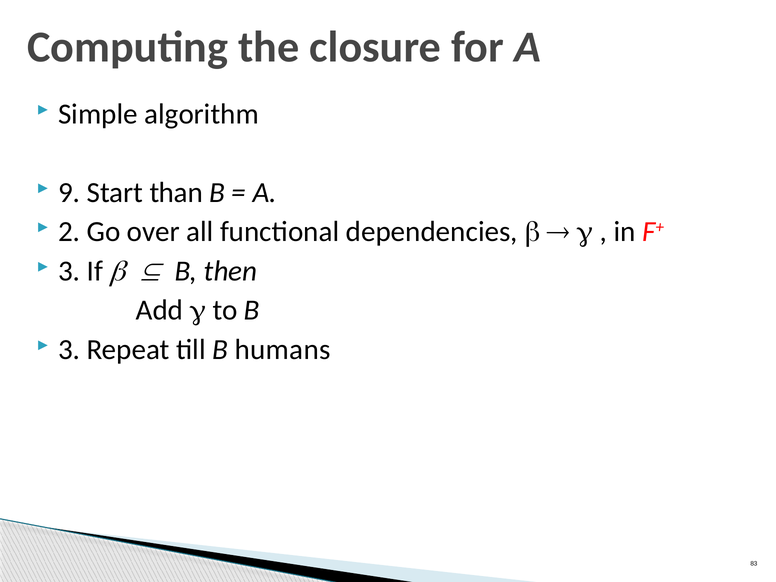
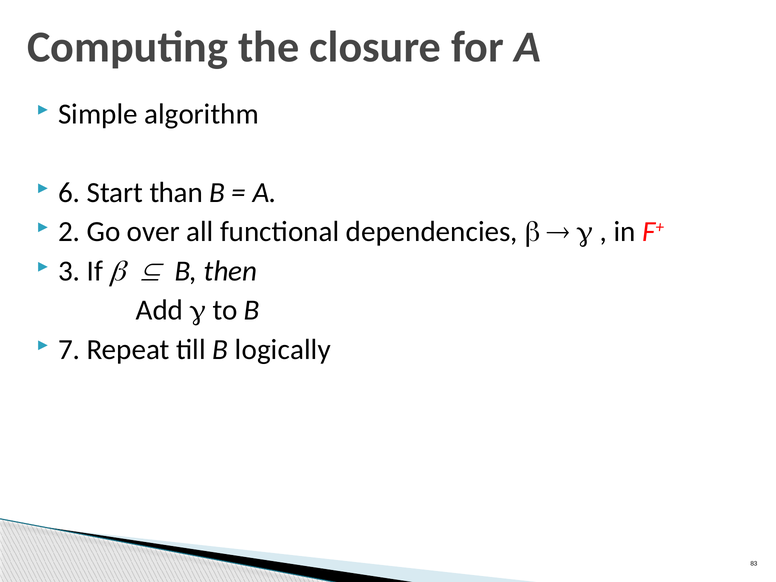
9: 9 -> 6
3 at (69, 349): 3 -> 7
humans: humans -> logically
